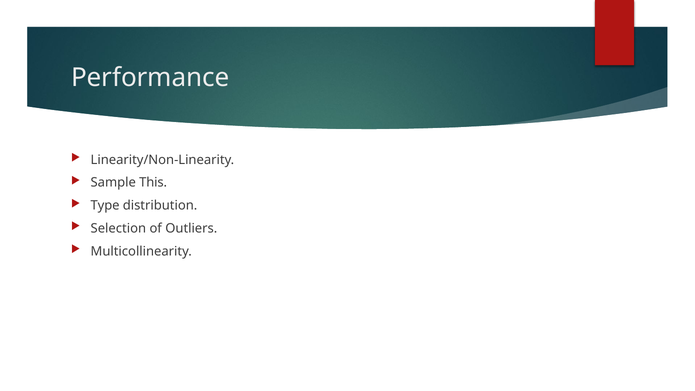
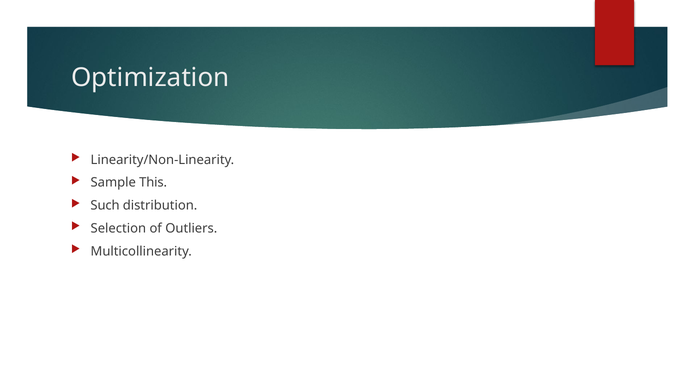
Performance: Performance -> Optimization
Type: Type -> Such
